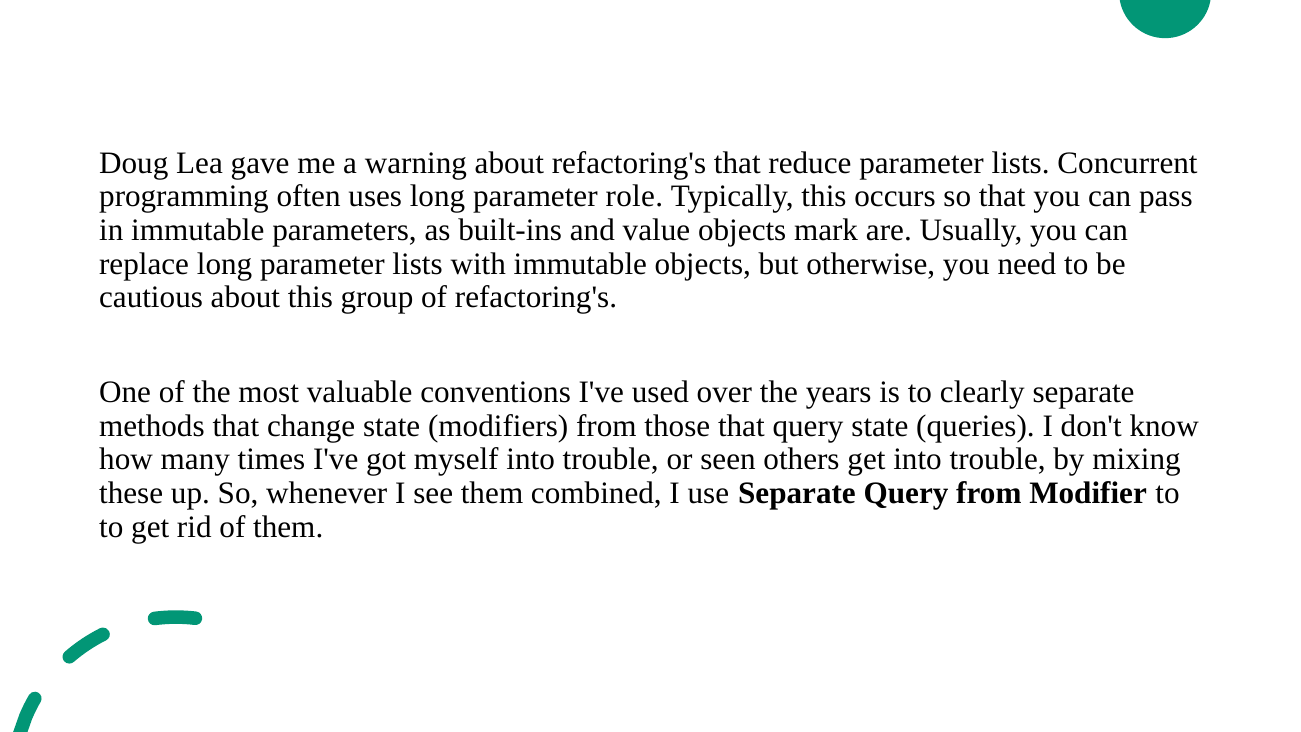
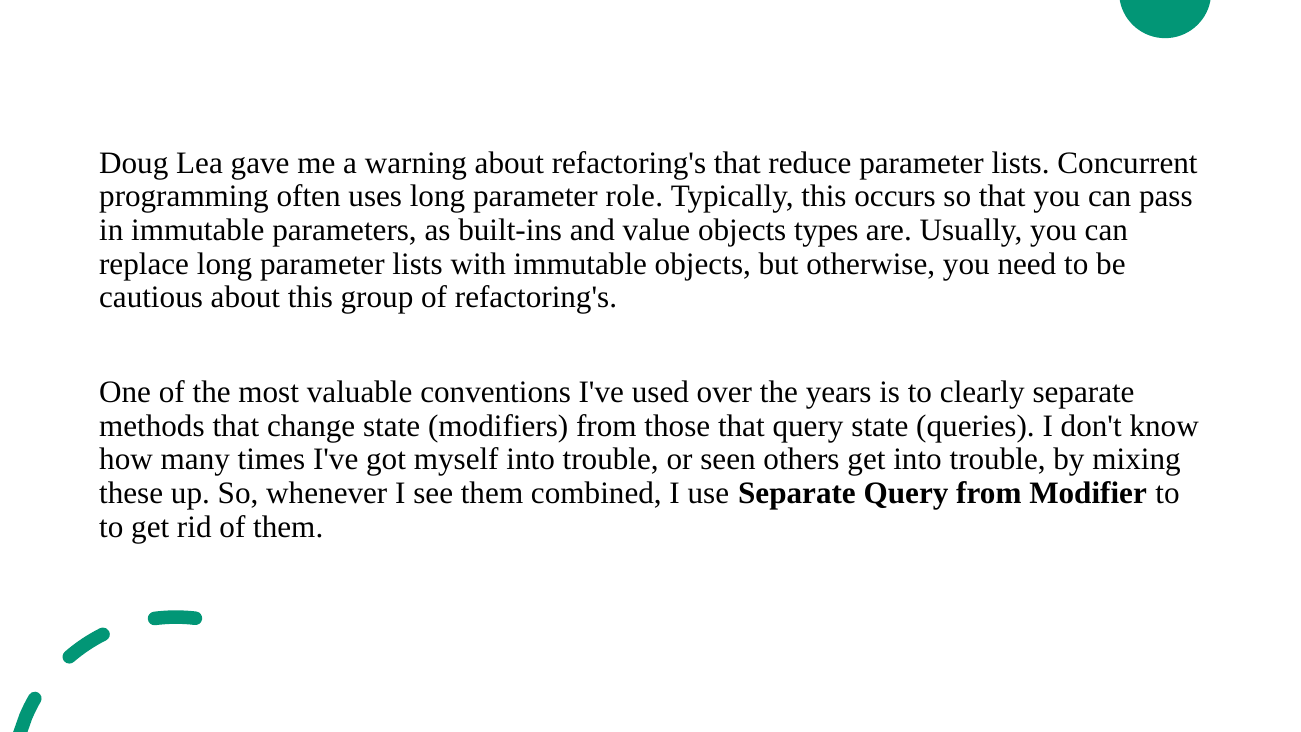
mark: mark -> types
